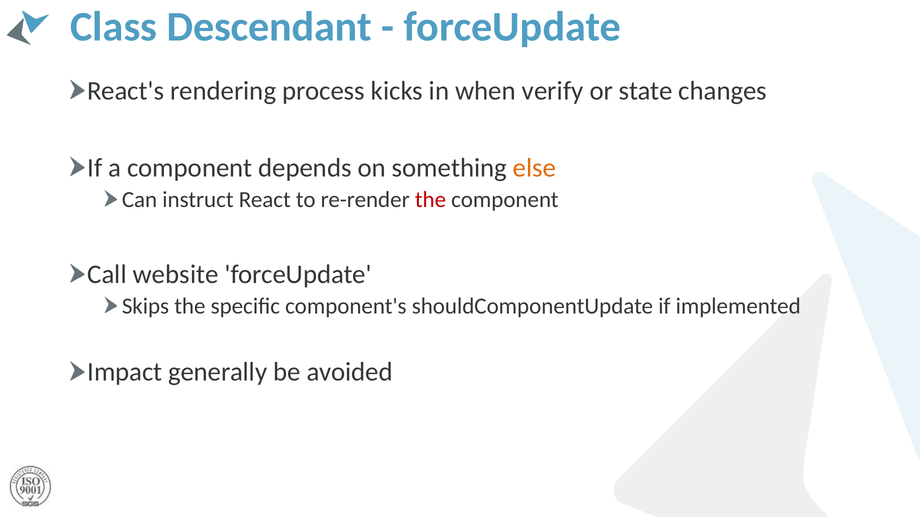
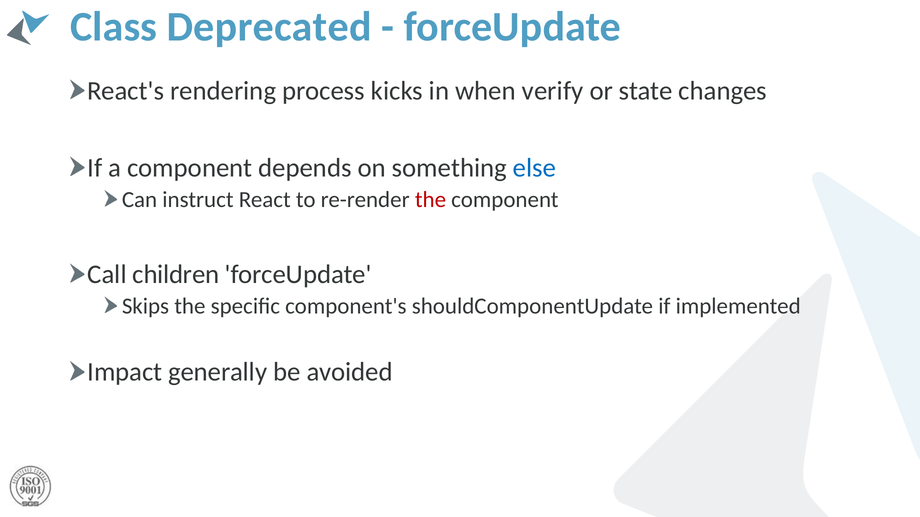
Descendant: Descendant -> Deprecated
else colour: orange -> blue
website: website -> children
